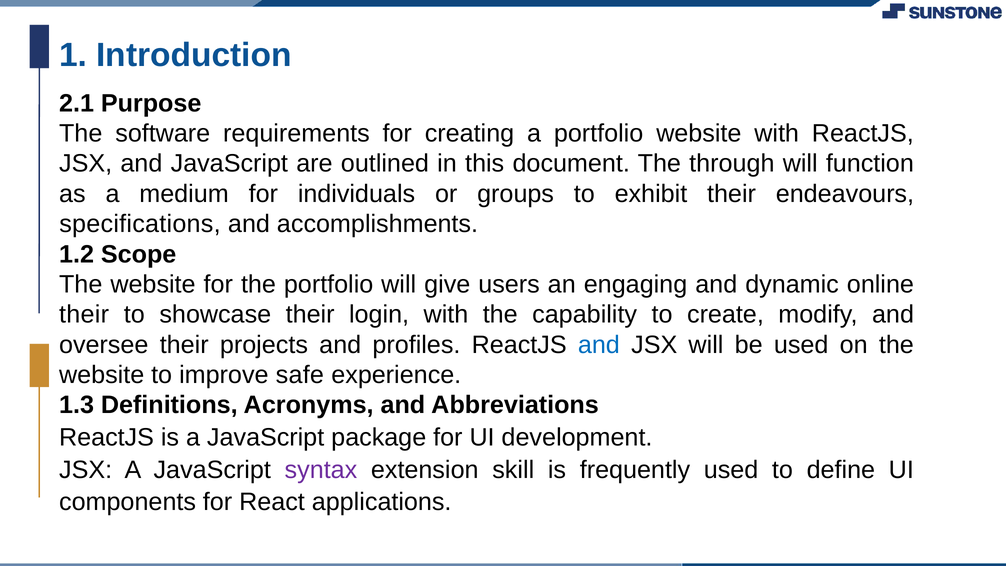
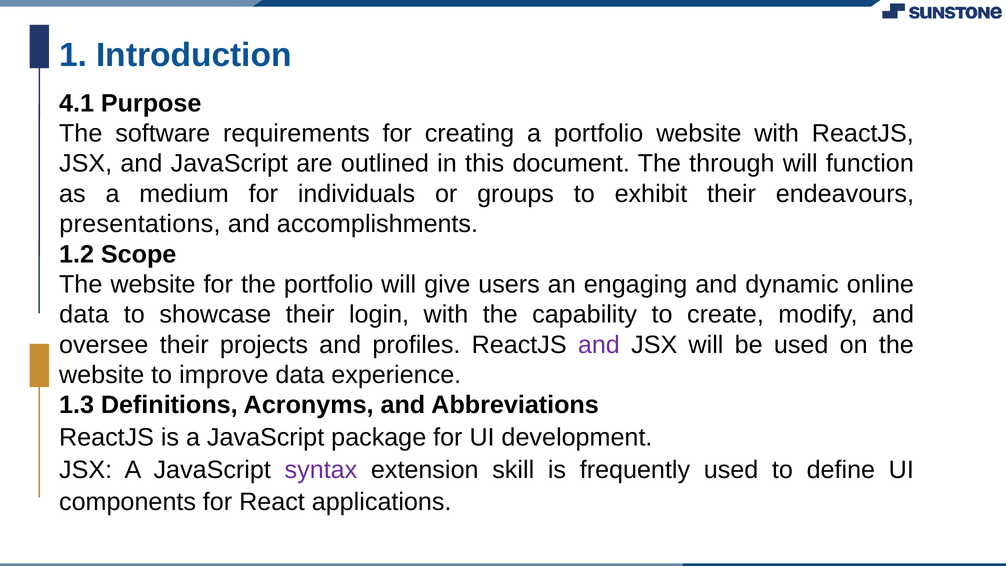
2.1: 2.1 -> 4.1
specifications: specifications -> presentations
their at (84, 315): their -> data
and at (599, 345) colour: blue -> purple
improve safe: safe -> data
